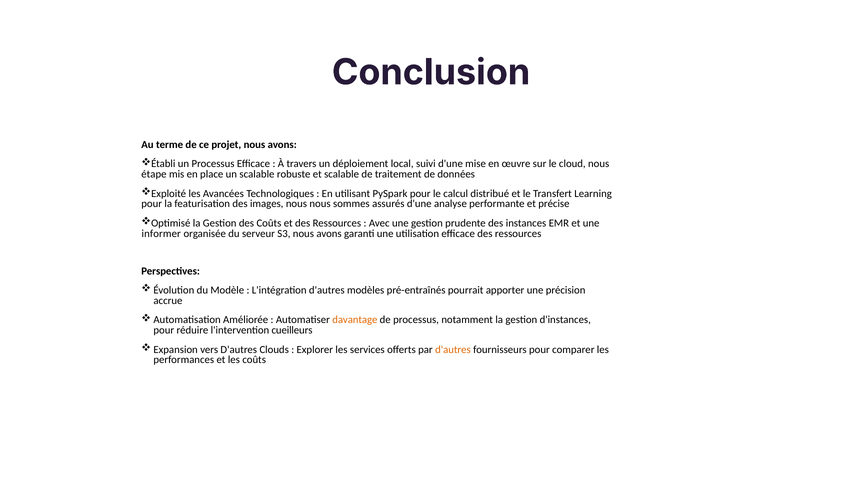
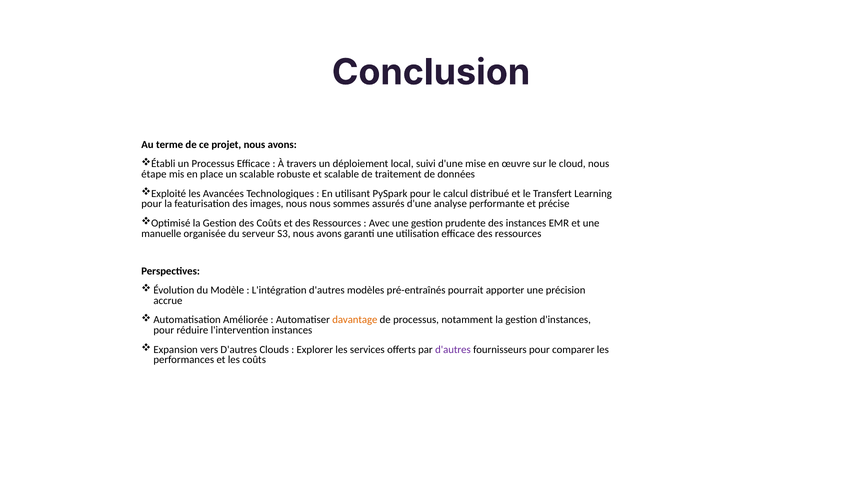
informer: informer -> manuelle
l'intervention cueilleurs: cueilleurs -> instances
d'autres at (453, 349) colour: orange -> purple
